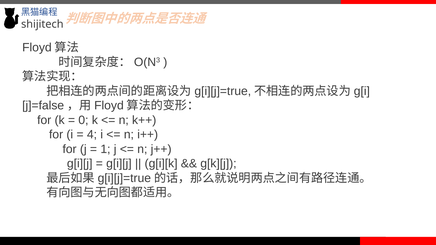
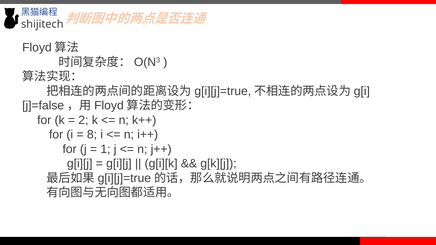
0: 0 -> 2
4: 4 -> 8
